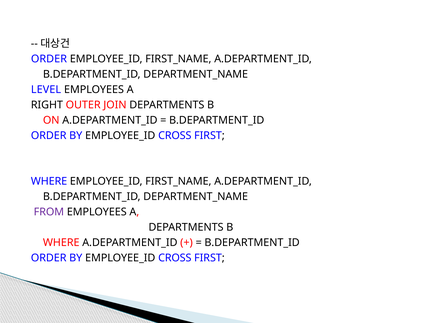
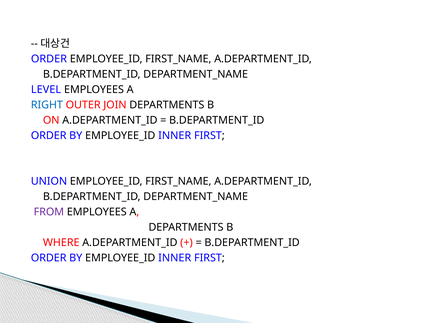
RIGHT colour: black -> blue
CROSS at (175, 135): CROSS -> INNER
WHERE at (49, 181): WHERE -> UNION
CROSS at (175, 258): CROSS -> INNER
